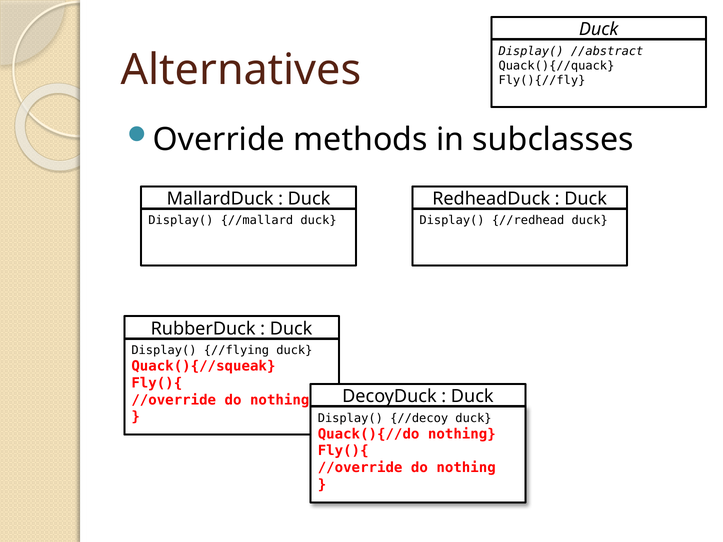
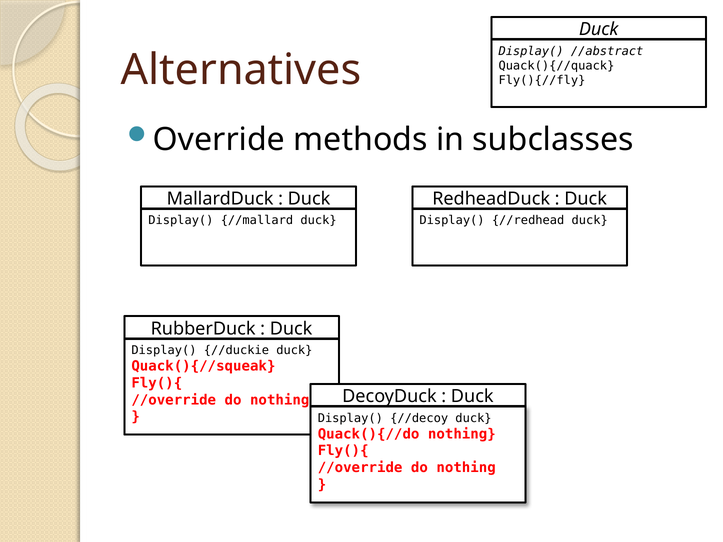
//flying: //flying -> //duckie
